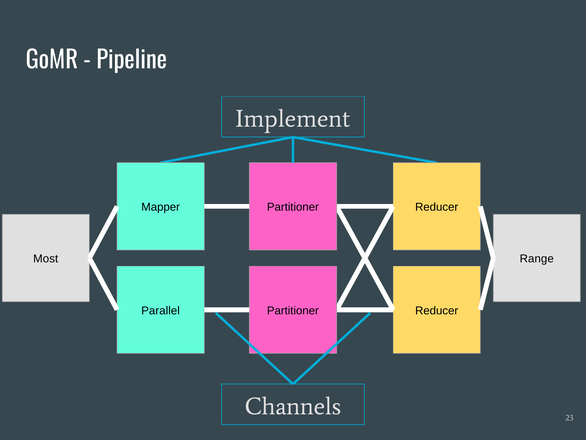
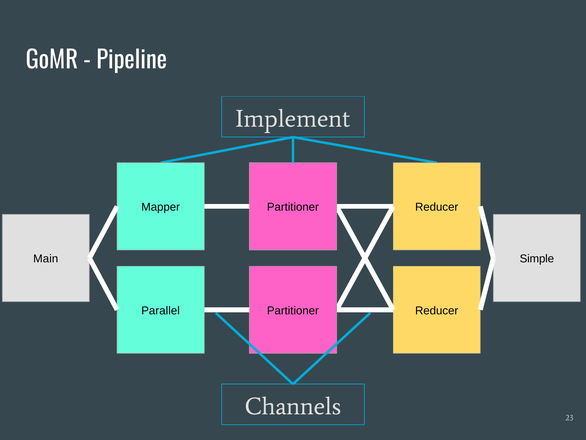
Most: Most -> Main
Range: Range -> Simple
